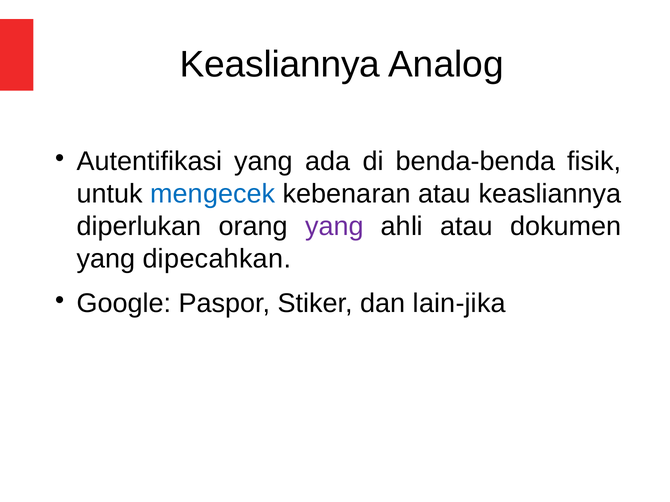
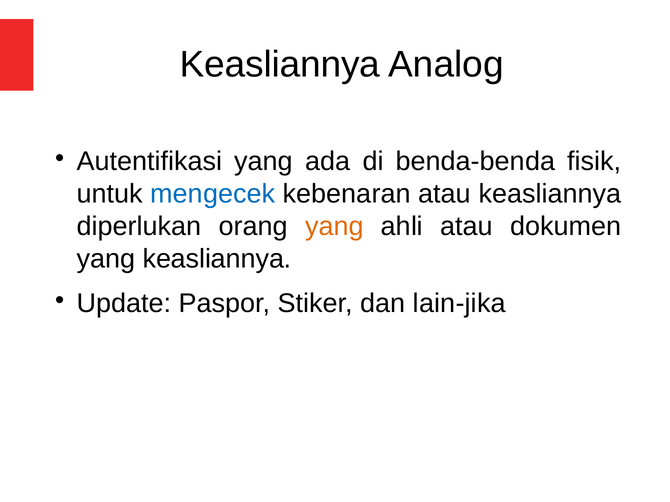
yang at (334, 227) colour: purple -> orange
yang dipecahkan: dipecahkan -> keasliannya
Google: Google -> Update
